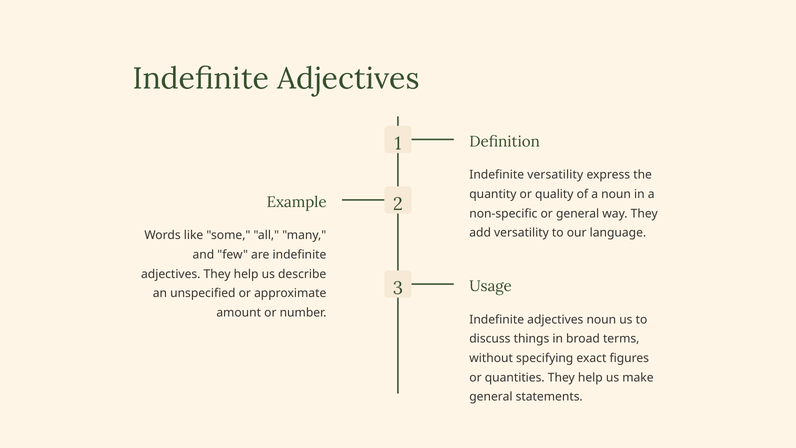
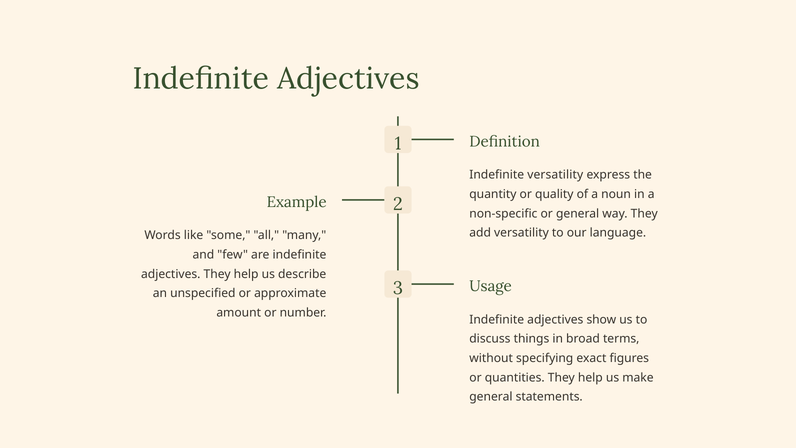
adjectives noun: noun -> show
